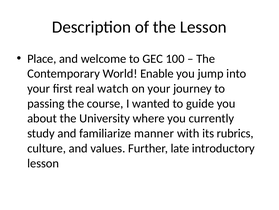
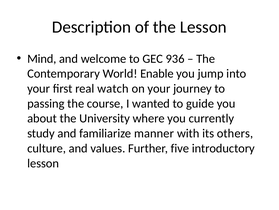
Place: Place -> Mind
100: 100 -> 936
rubrics: rubrics -> others
late: late -> five
